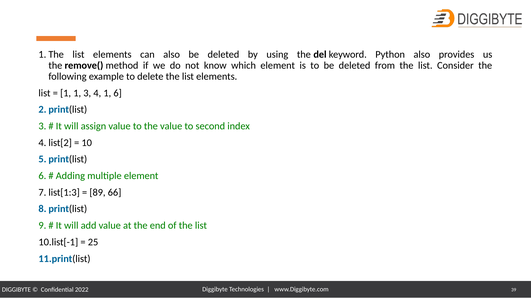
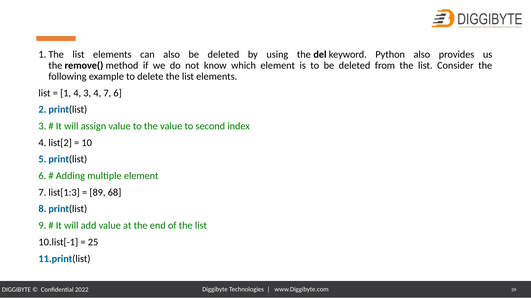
1 1: 1 -> 4
4 1: 1 -> 7
66: 66 -> 68
